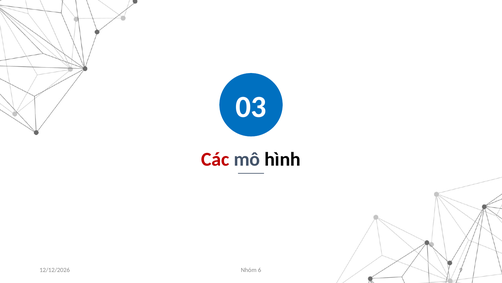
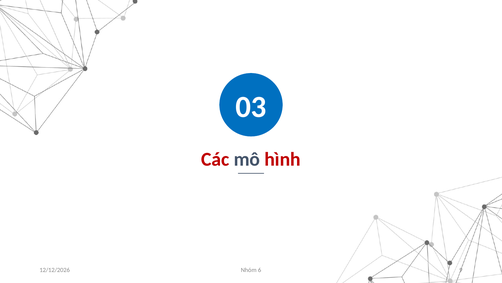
hình colour: black -> red
